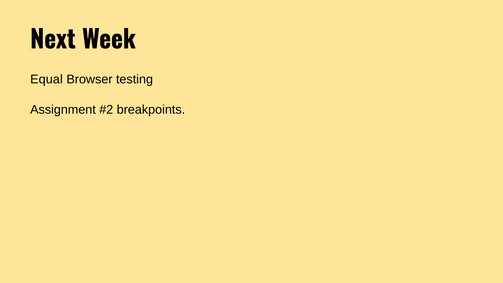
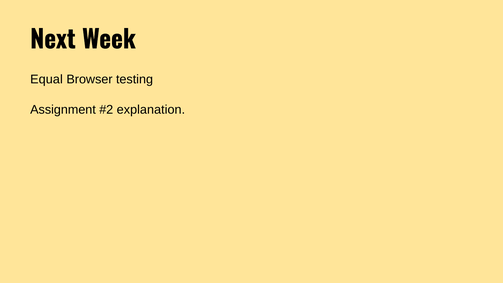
breakpoints: breakpoints -> explanation
